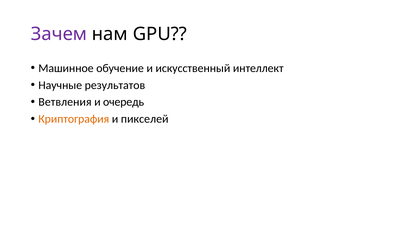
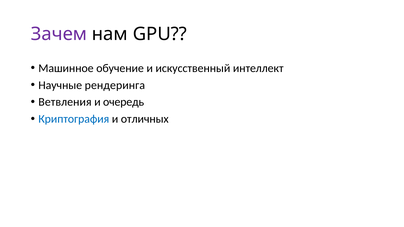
результатов: результатов -> рендеринга
Криптография colour: orange -> blue
пикселей: пикселей -> отличных
